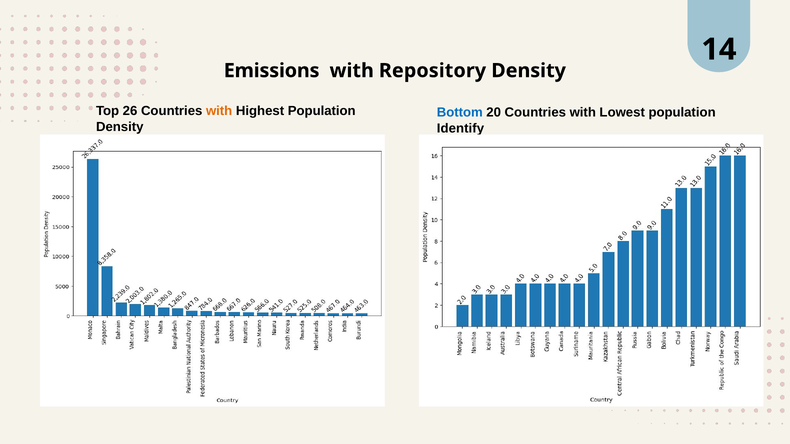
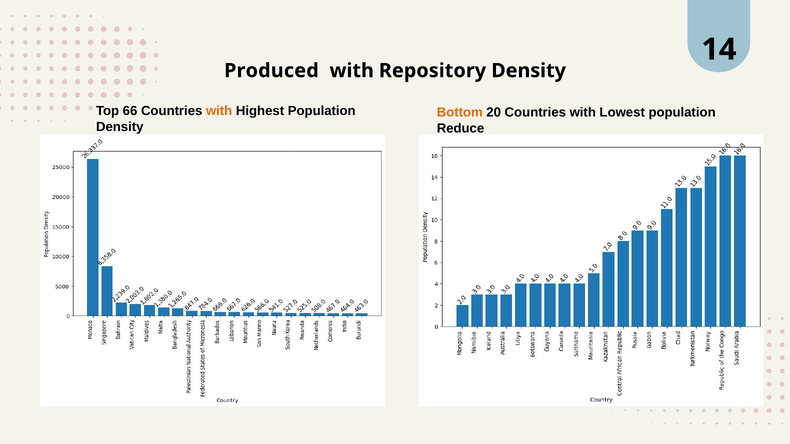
Emissions: Emissions -> Produced
26: 26 -> 66
Bottom colour: blue -> orange
Identify: Identify -> Reduce
